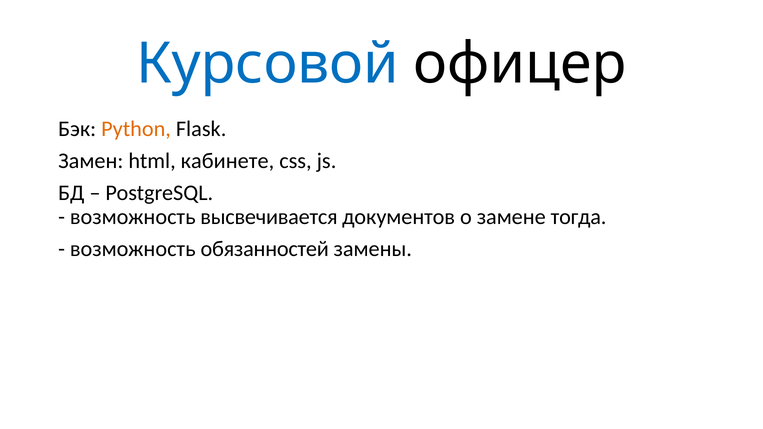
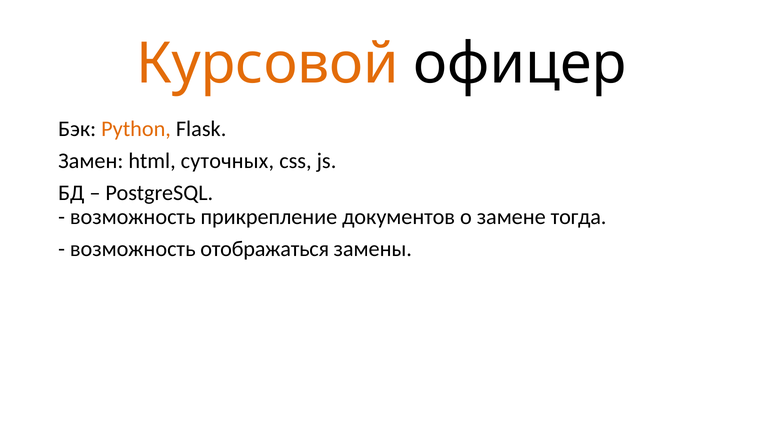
Курсовой colour: blue -> orange
кабинете: кабинете -> суточных
высвечивается: высвечивается -> прикрепление
обязанностей: обязанностей -> отображаться
